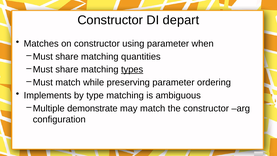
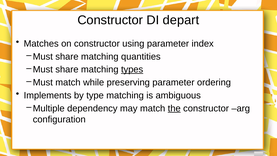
when: when -> index
demonstrate: demonstrate -> dependency
the underline: none -> present
